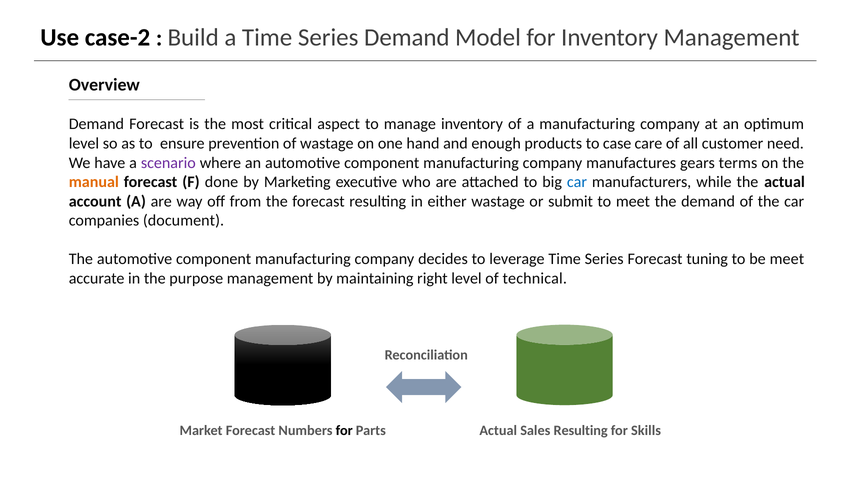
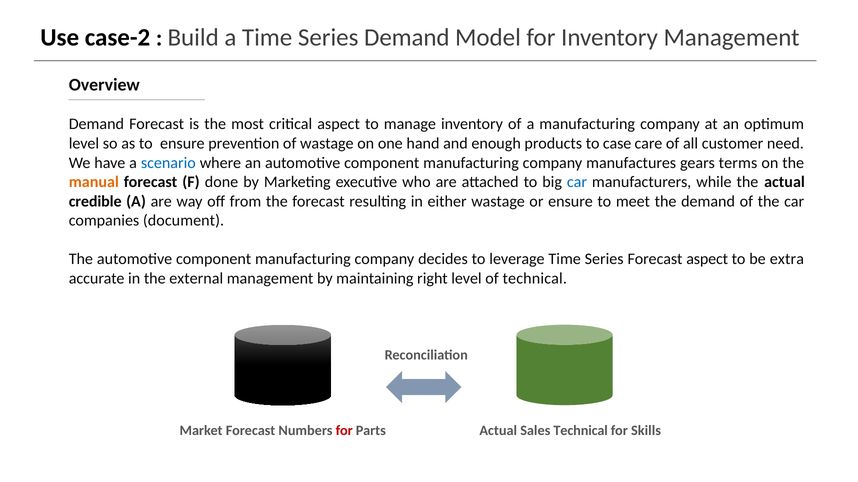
scenario colour: purple -> blue
account: account -> credible
or submit: submit -> ensure
Forecast tuning: tuning -> aspect
be meet: meet -> extra
purpose: purpose -> external
for at (344, 431) colour: black -> red
Sales Resulting: Resulting -> Technical
